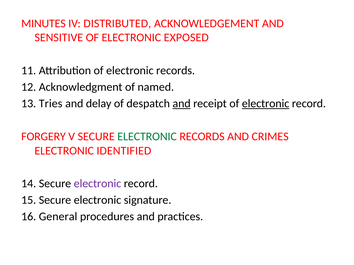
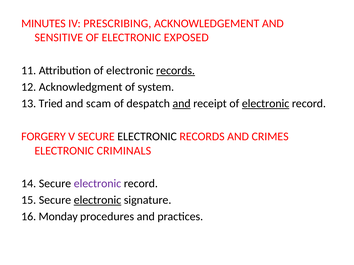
DISTRIBUTED: DISTRIBUTED -> PRESCRIBING
records at (176, 71) underline: none -> present
named: named -> system
Tries: Tries -> Tried
delay: delay -> scam
ELECTRONIC at (147, 137) colour: green -> black
IDENTIFIED: IDENTIFIED -> CRIMINALS
electronic at (97, 200) underline: none -> present
General: General -> Monday
